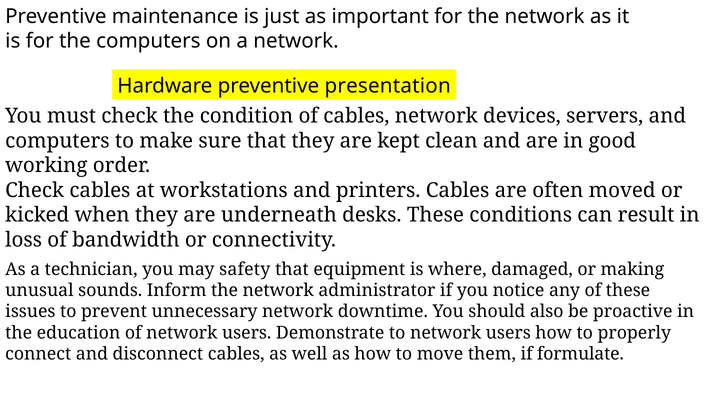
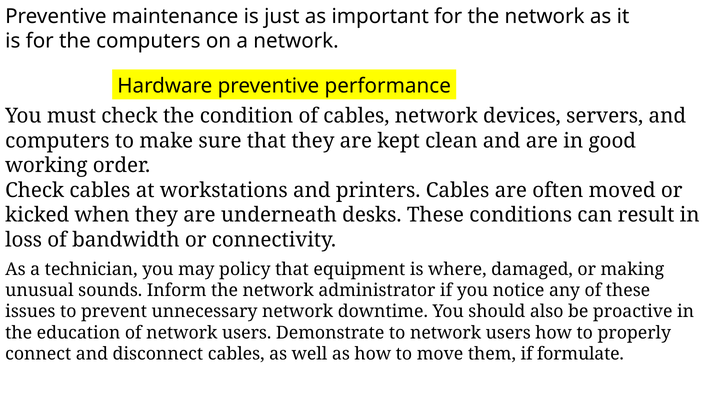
presentation: presentation -> performance
safety: safety -> policy
